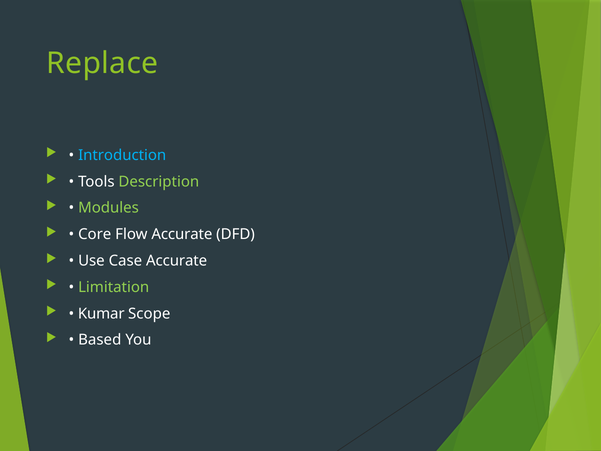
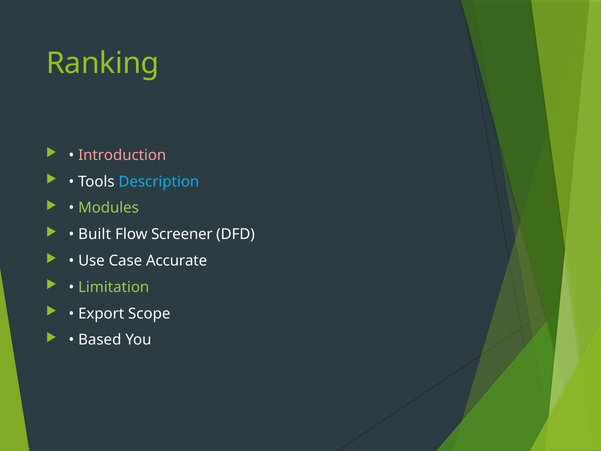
Replace: Replace -> Ranking
Introduction colour: light blue -> pink
Description colour: light green -> light blue
Core: Core -> Built
Flow Accurate: Accurate -> Screener
Kumar: Kumar -> Export
